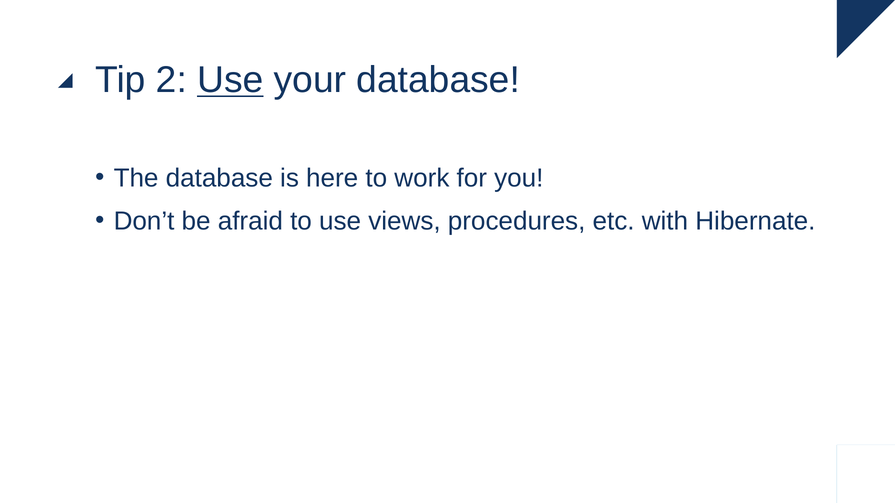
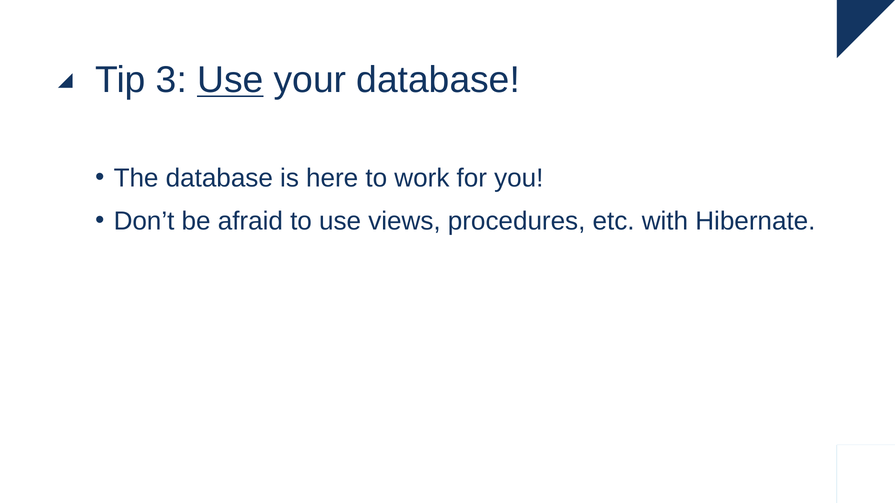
2: 2 -> 3
